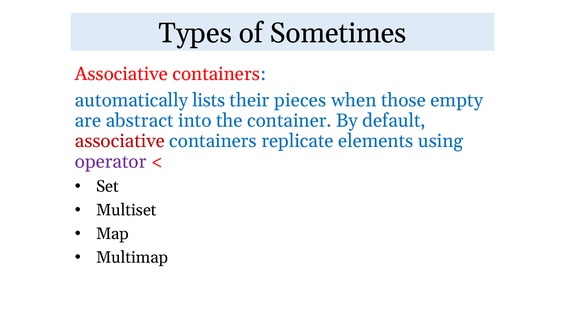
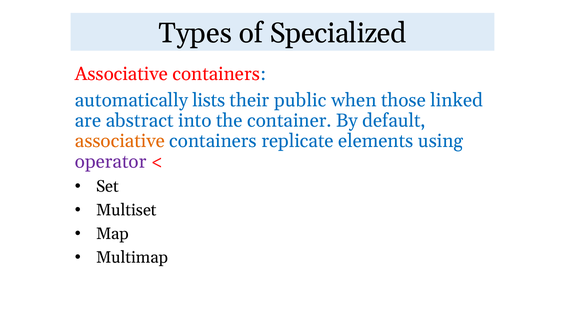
Sometimes: Sometimes -> Specialized
pieces: pieces -> public
empty: empty -> linked
associative at (120, 141) colour: red -> orange
